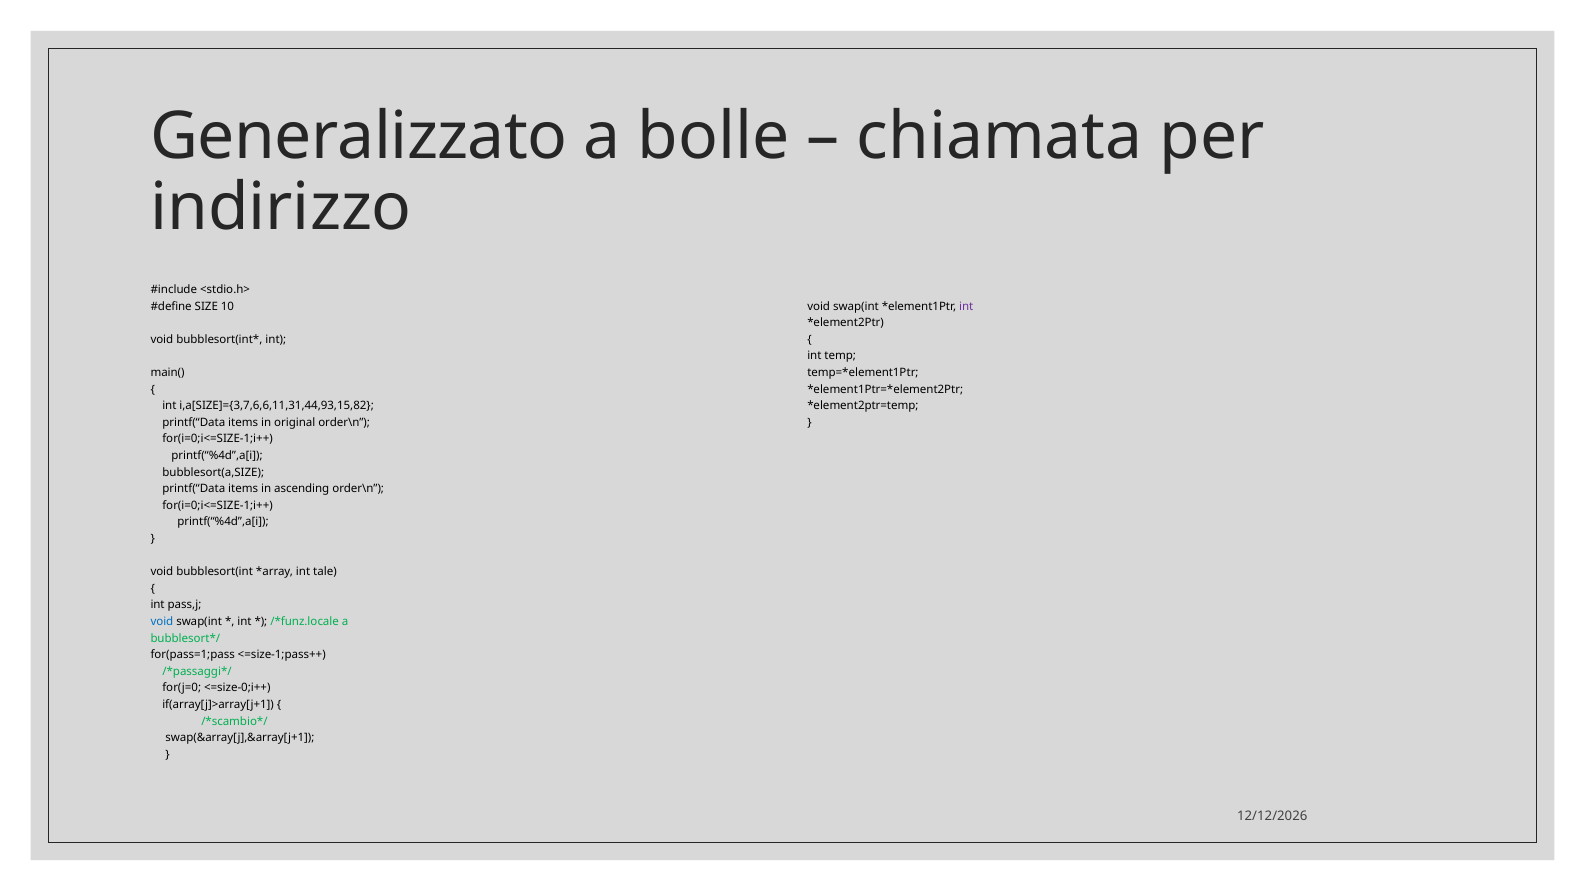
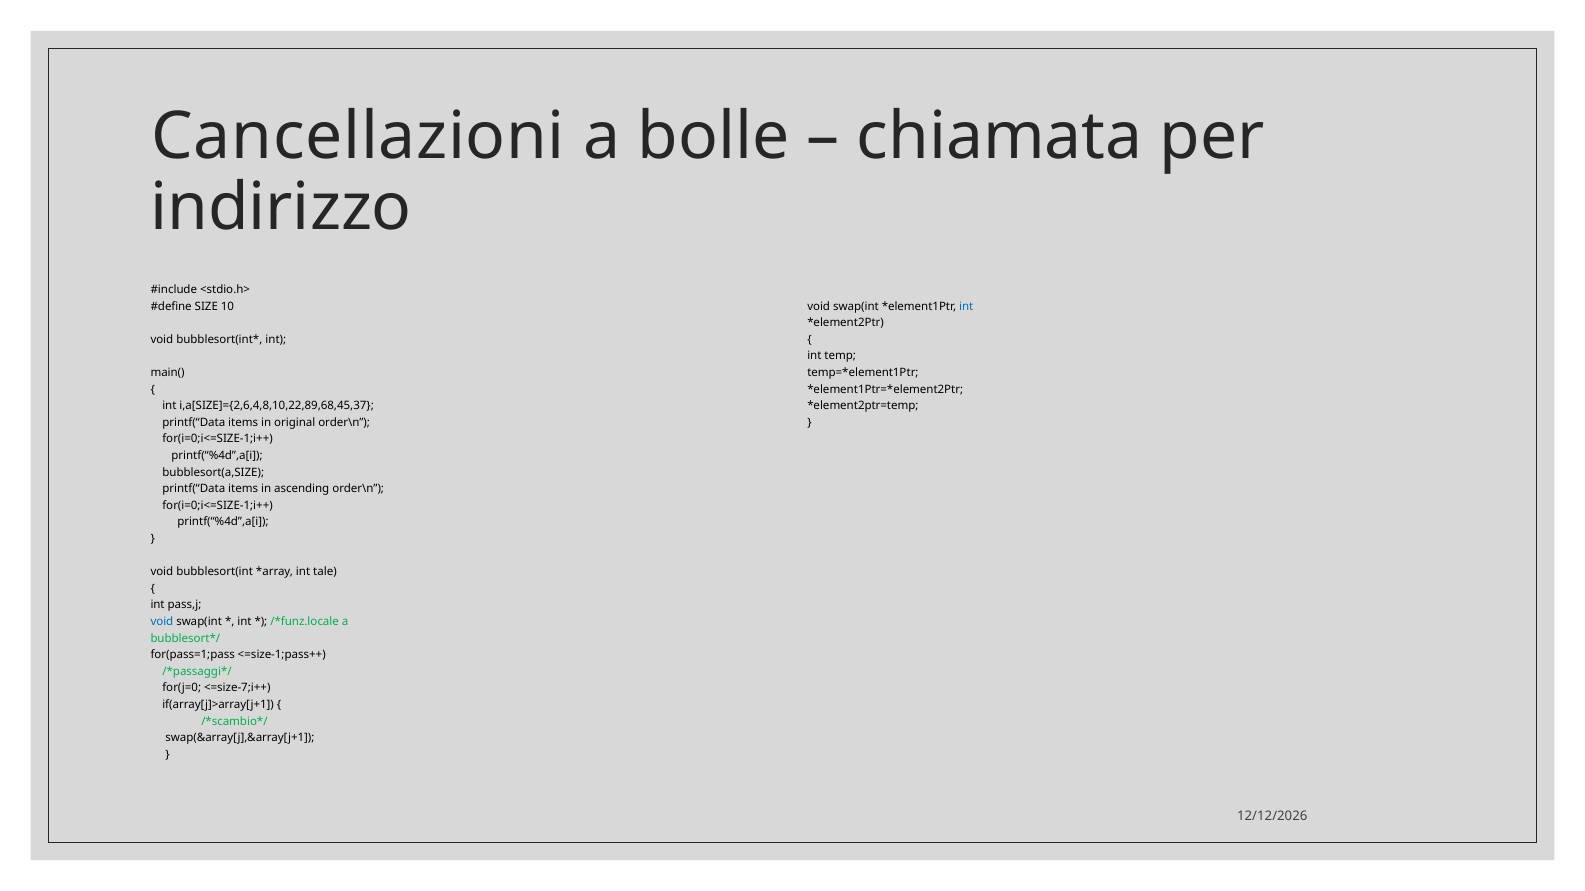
Generalizzato: Generalizzato -> Cancellazioni
int at (966, 306) colour: purple -> blue
i,a[SIZE]={3,7,6,6,11,31,44,93,15,82: i,a[SIZE]={3,7,6,6,11,31,44,93,15,82 -> i,a[SIZE]={2,6,4,8,10,22,89,68,45,37
<=size-0;i++: <=size-0;i++ -> <=size-7;i++
